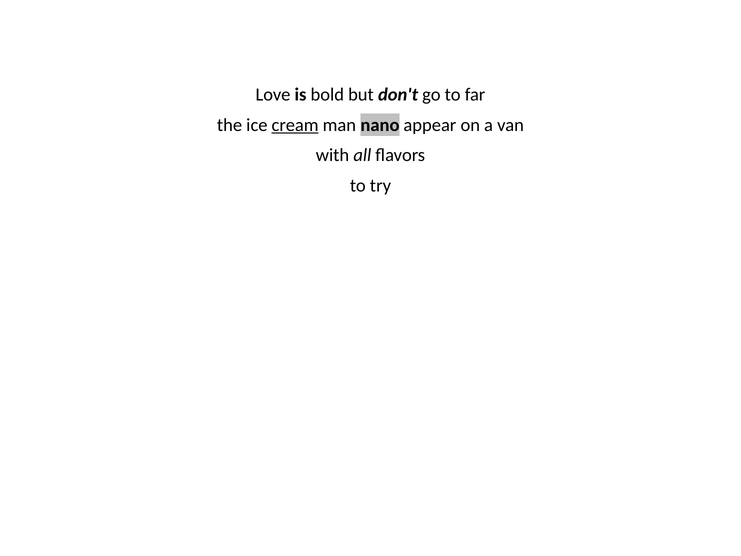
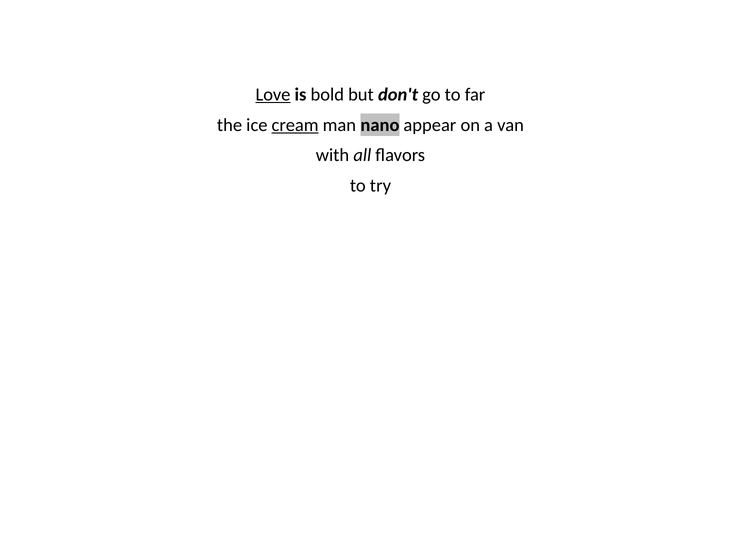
Love underline: none -> present
